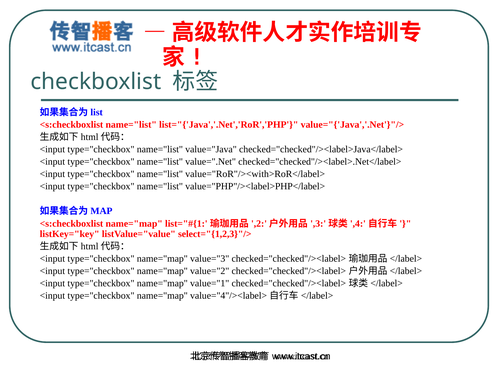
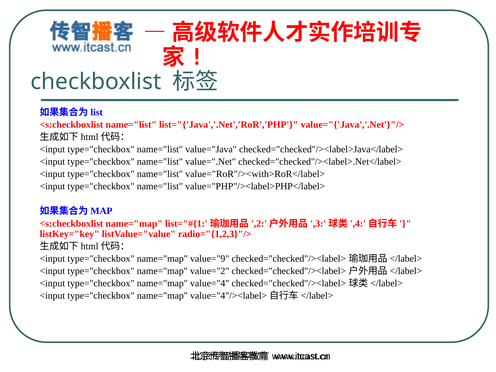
select="{1,2,3}"/>: select="{1,2,3}"/> -> radio="{1,2,3}"/>
value="3: value="3 -> value="9
value="1: value="1 -> value="4
